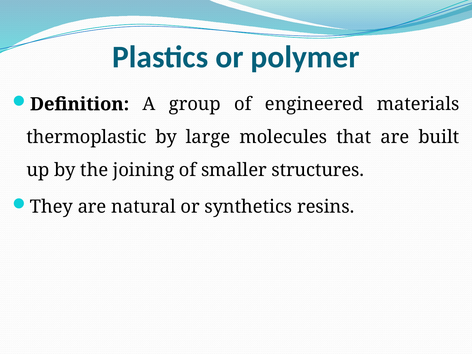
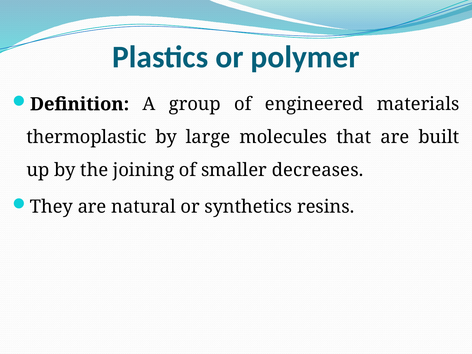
structures: structures -> decreases
